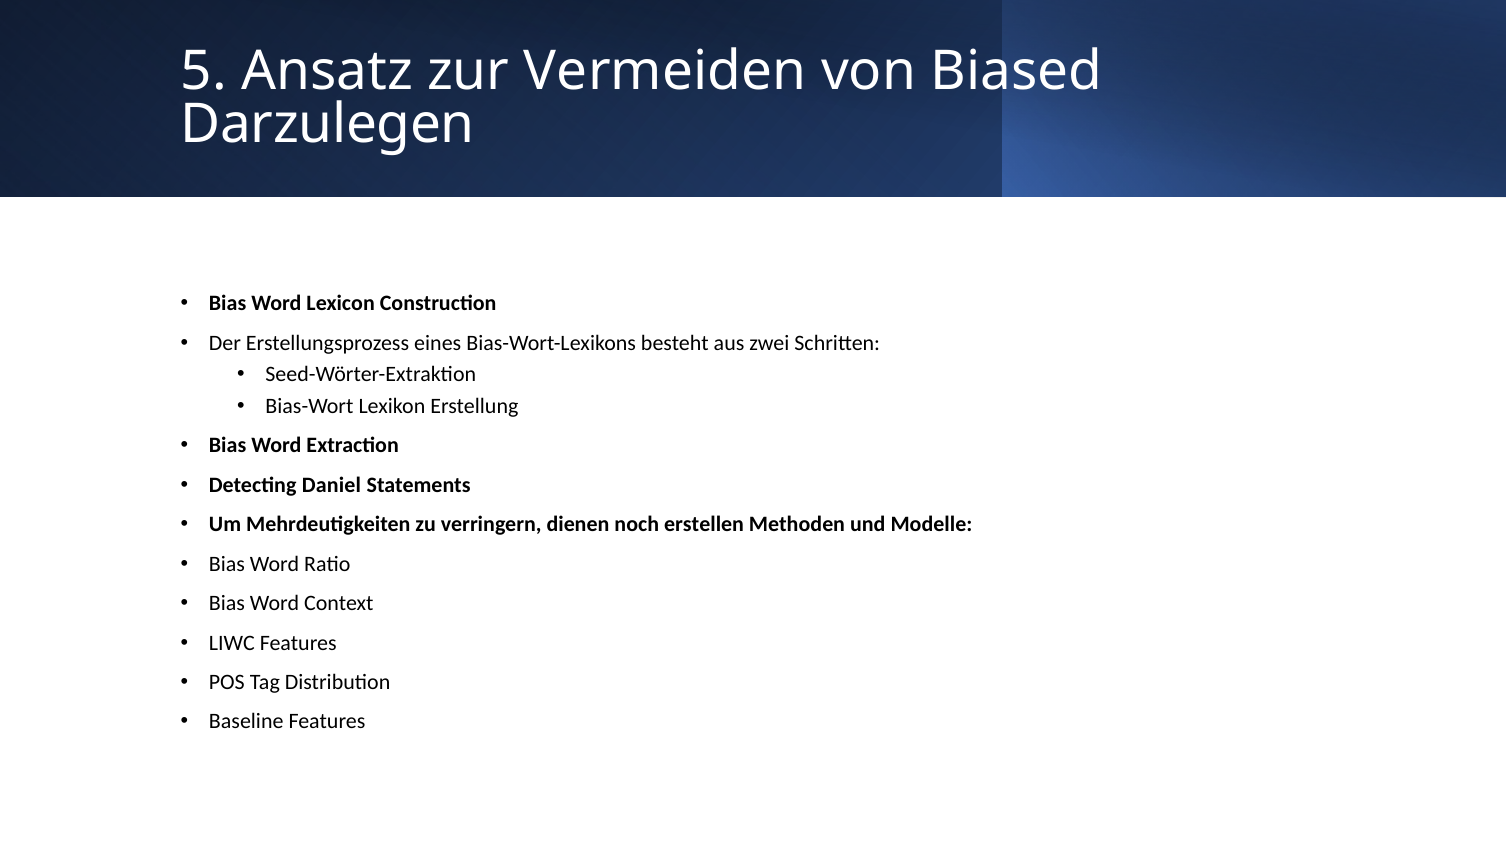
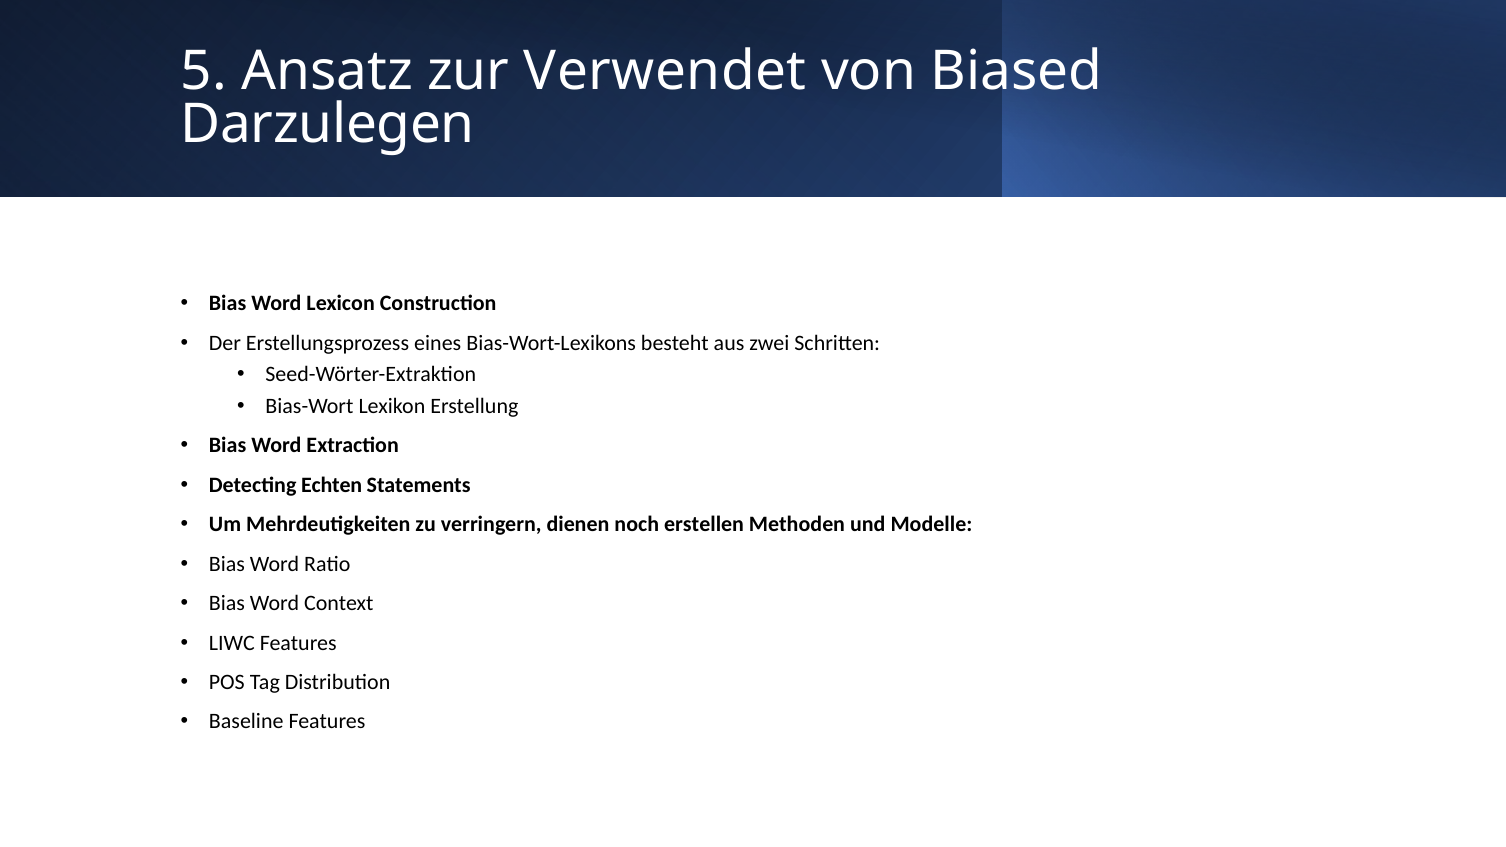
Vermeiden: Vermeiden -> Verwendet
Daniel: Daniel -> Echten
